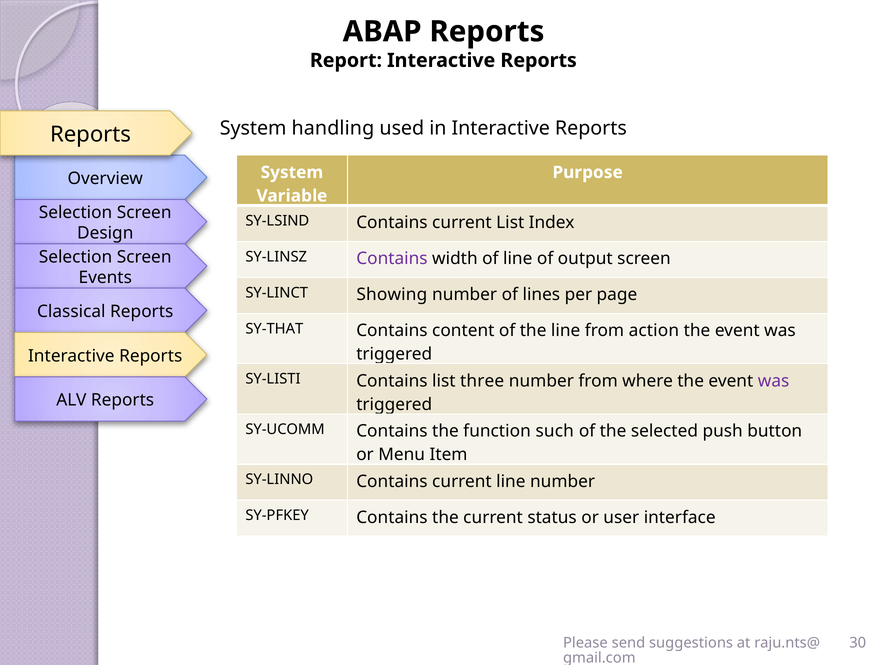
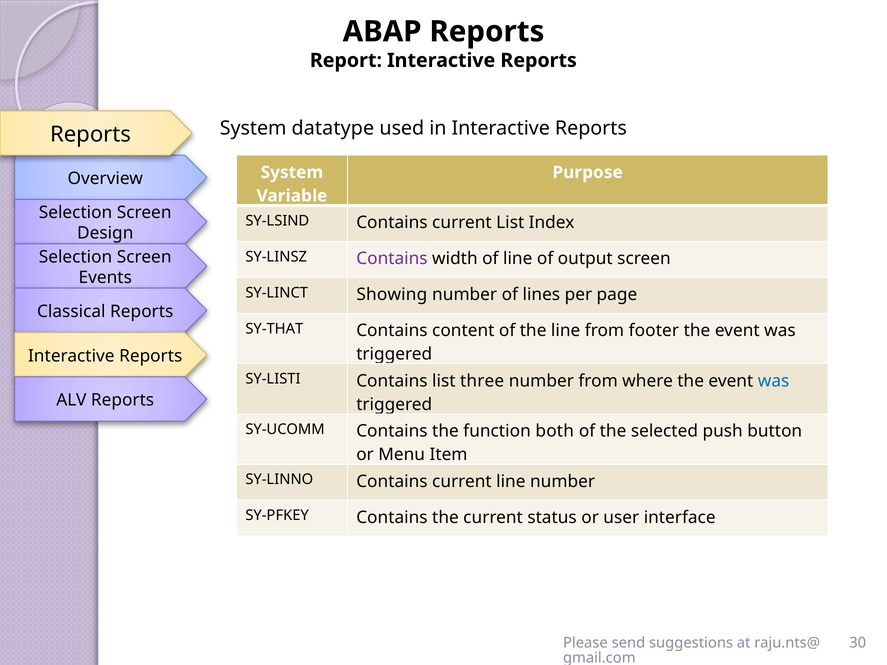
handling: handling -> datatype
action: action -> footer
was at (774, 381) colour: purple -> blue
such: such -> both
